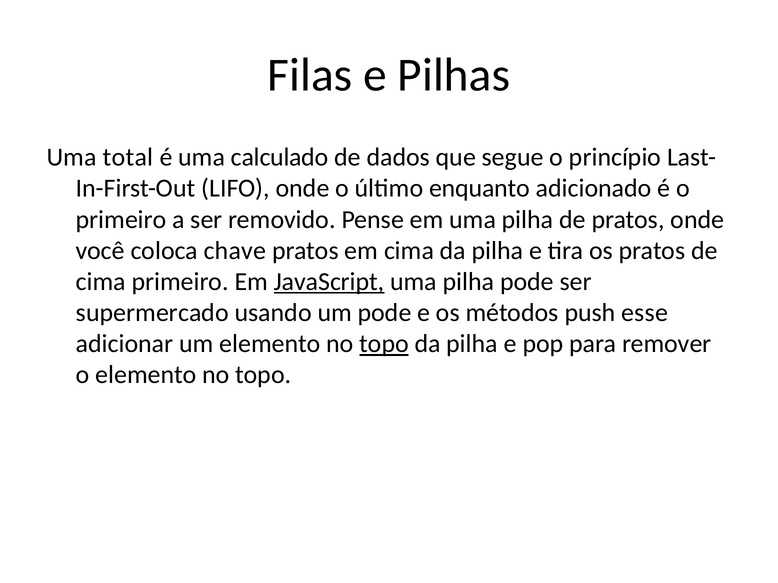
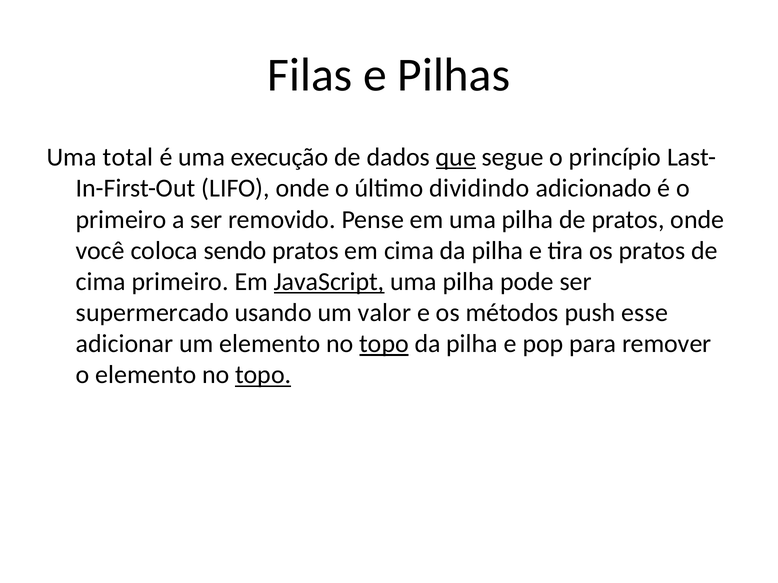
calculado: calculado -> execução
que underline: none -> present
enquanto: enquanto -> dividindo
chave: chave -> sendo
um pode: pode -> valor
topo at (263, 375) underline: none -> present
